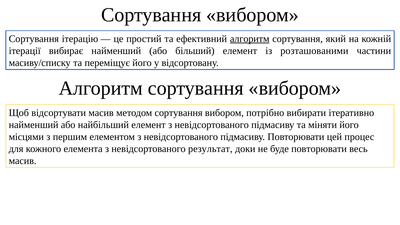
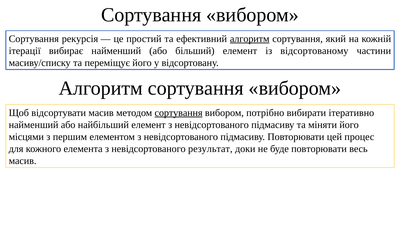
ітерацію: ітерацію -> рекурсія
розташованими: розташованими -> відсортованому
сортування at (179, 113) underline: none -> present
